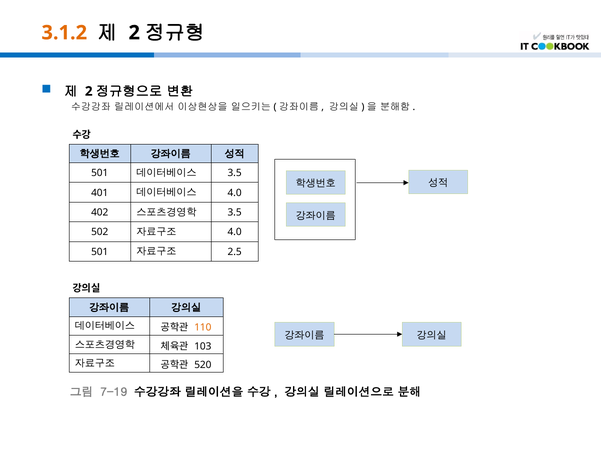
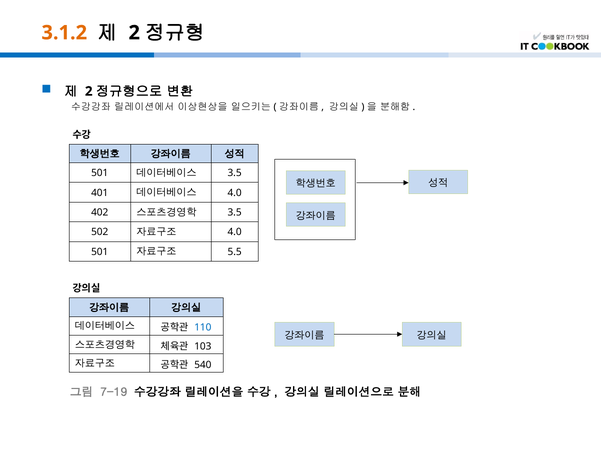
2.5: 2.5 -> 5.5
110 colour: orange -> blue
520: 520 -> 540
